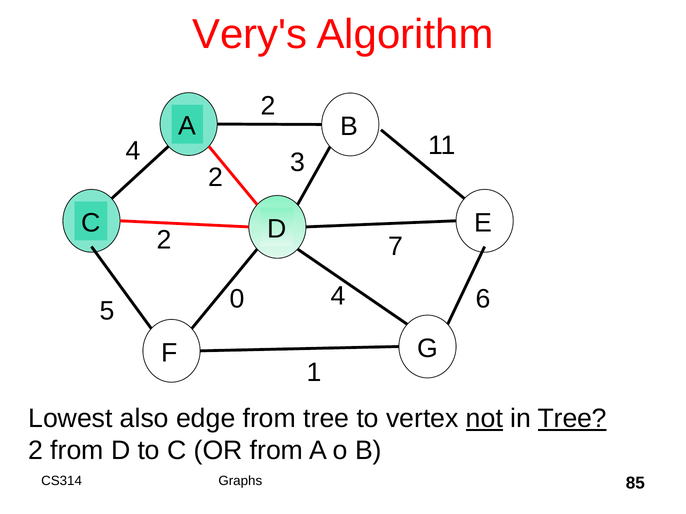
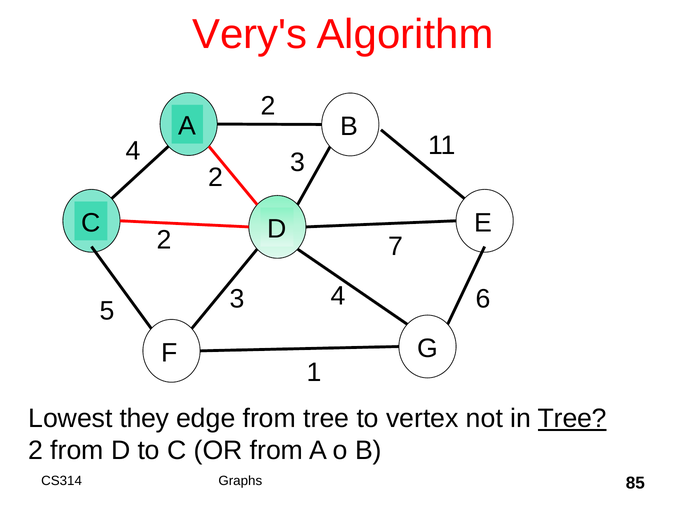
5 0: 0 -> 3
also: also -> they
not underline: present -> none
